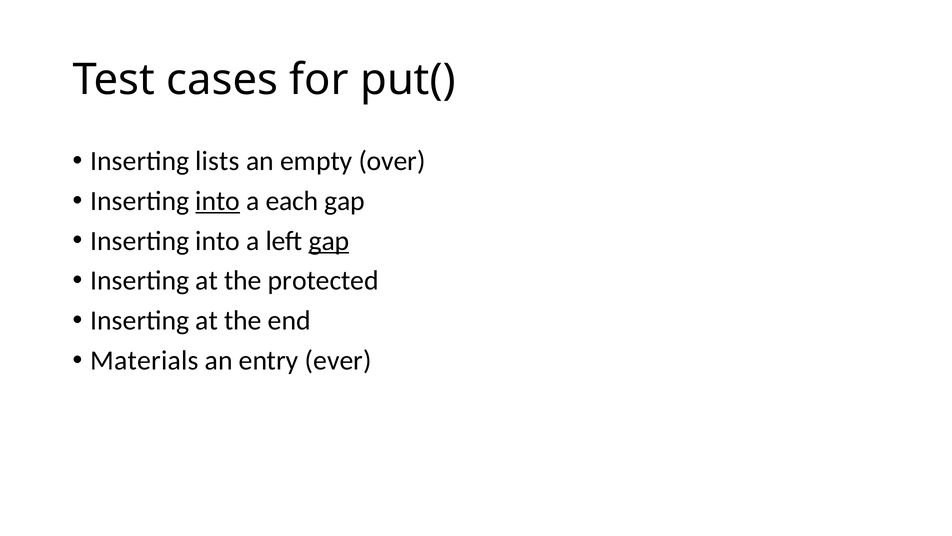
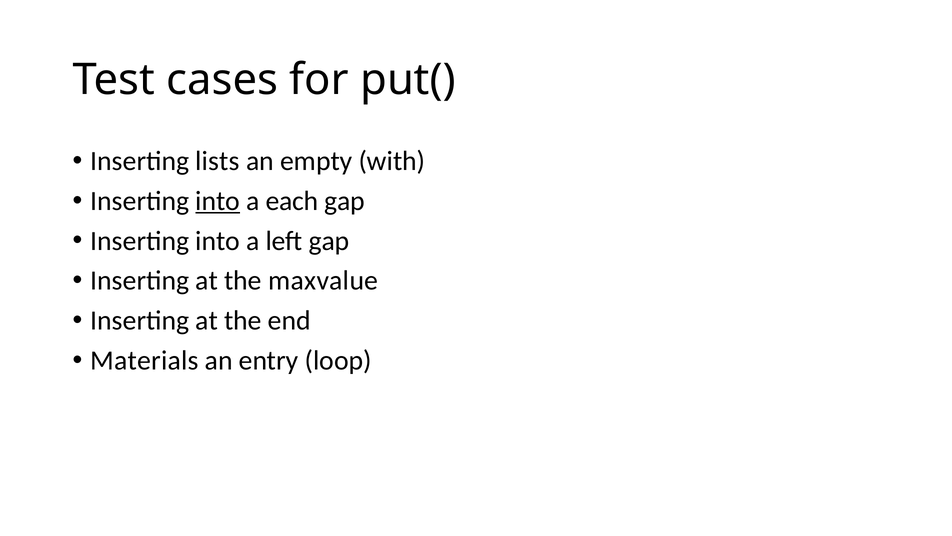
over: over -> with
gap at (329, 241) underline: present -> none
protected: protected -> maxvalue
ever: ever -> loop
